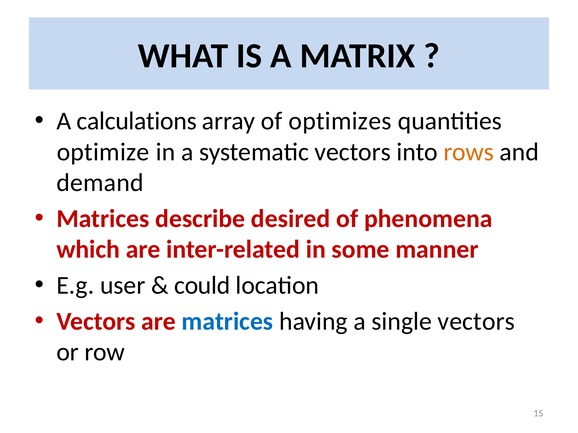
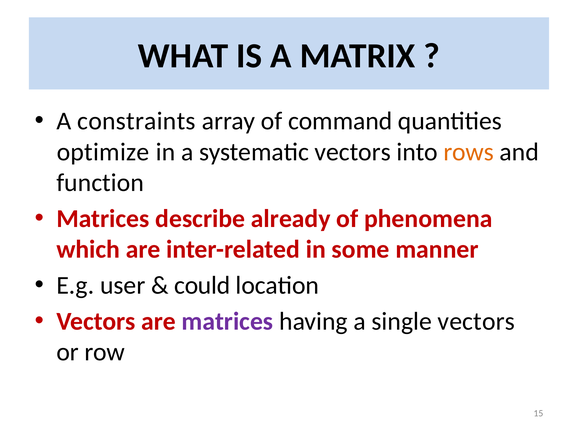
calculations: calculations -> constraints
optimizes: optimizes -> command
demand: demand -> function
desired: desired -> already
matrices at (227, 322) colour: blue -> purple
